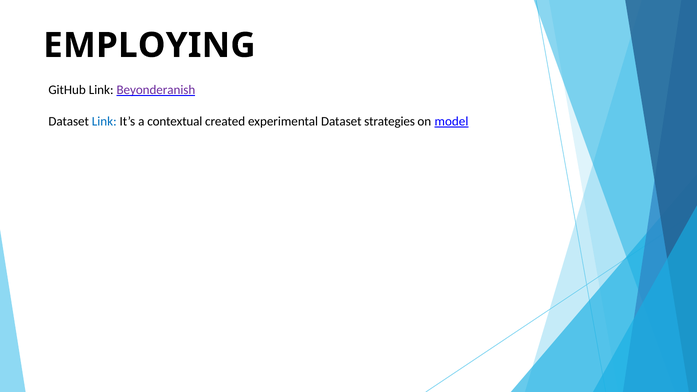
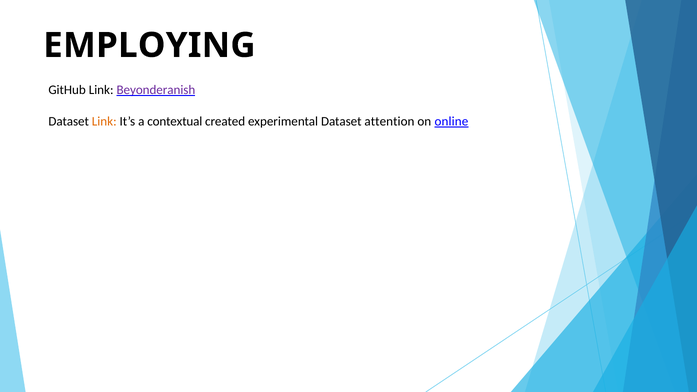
Link at (104, 121) colour: blue -> orange
strategies: strategies -> attention
model: model -> online
